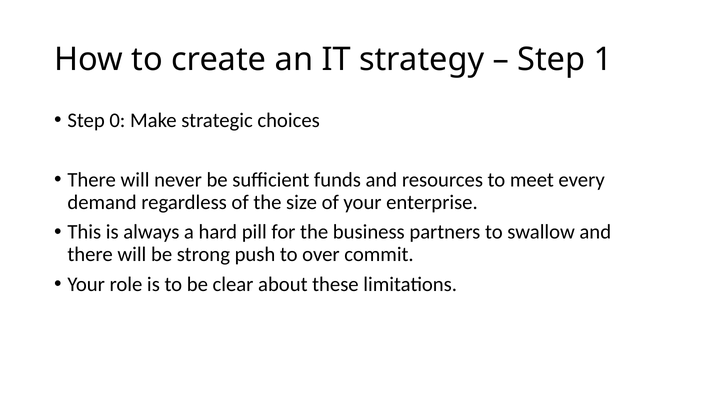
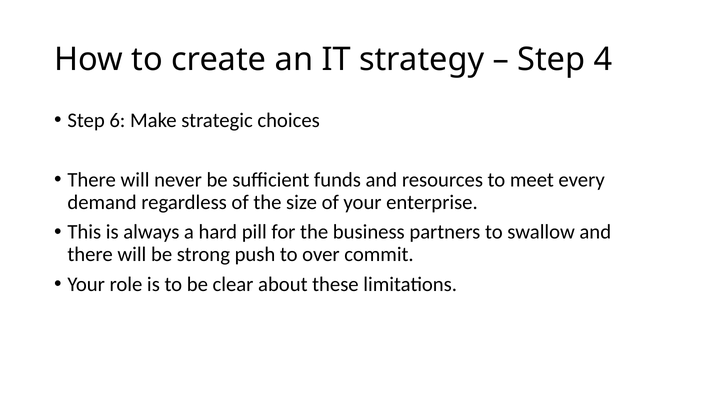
1: 1 -> 4
0: 0 -> 6
